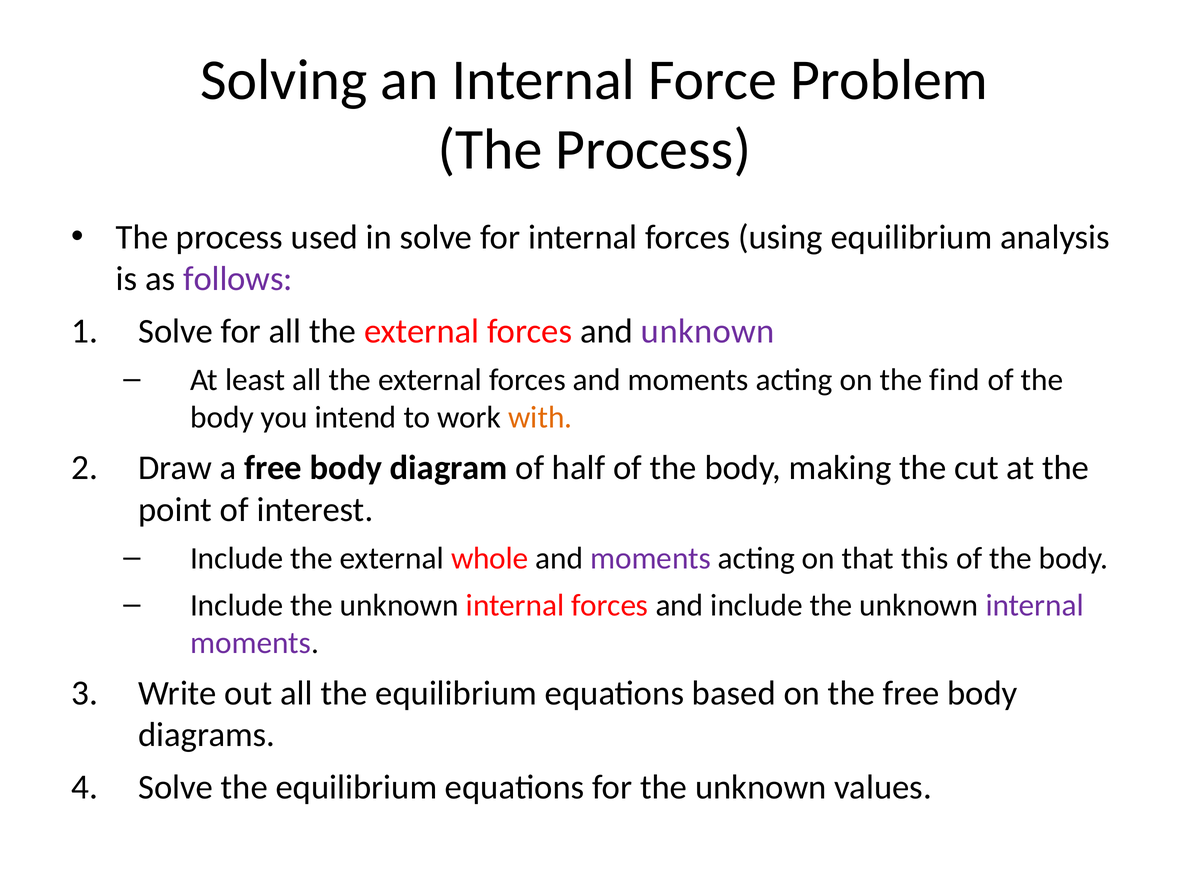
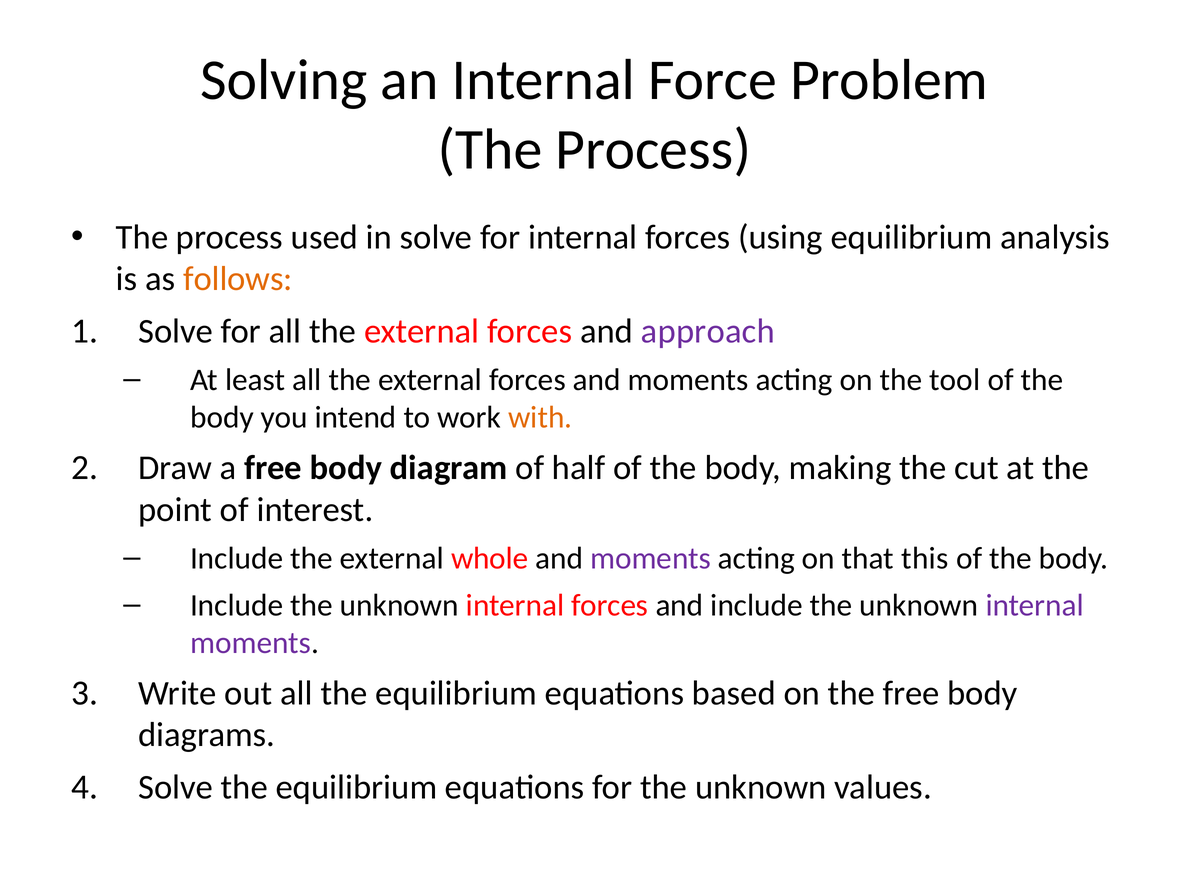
follows colour: purple -> orange
and unknown: unknown -> approach
find: find -> tool
